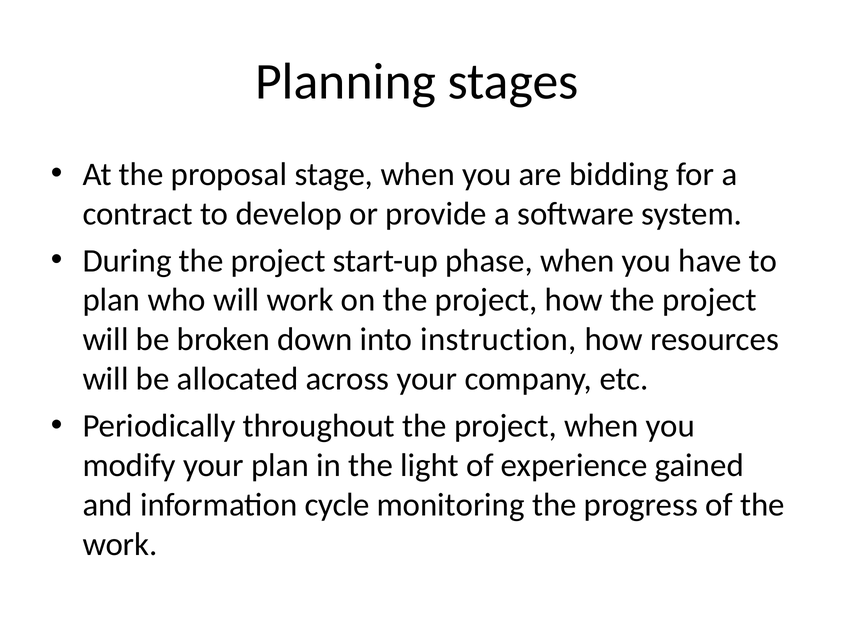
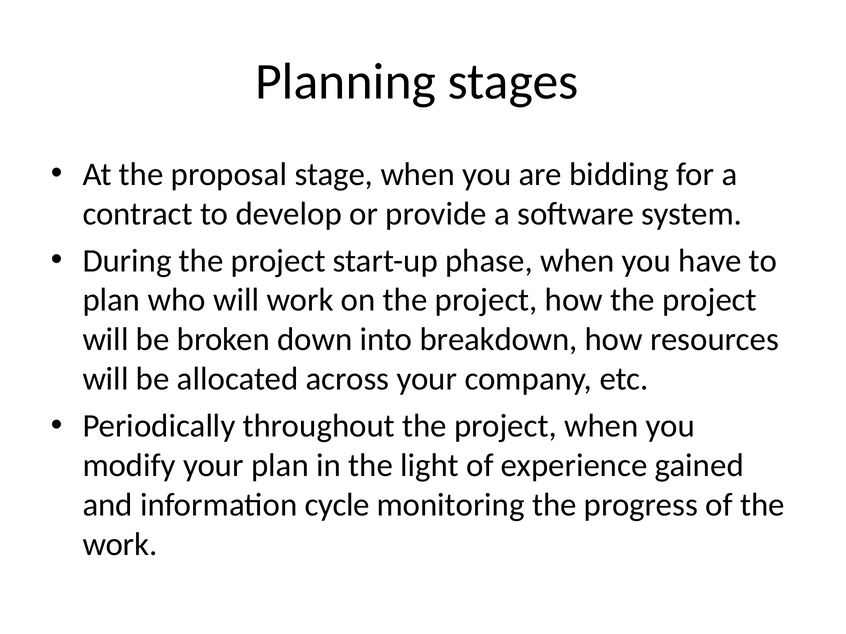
instruction: instruction -> breakdown
